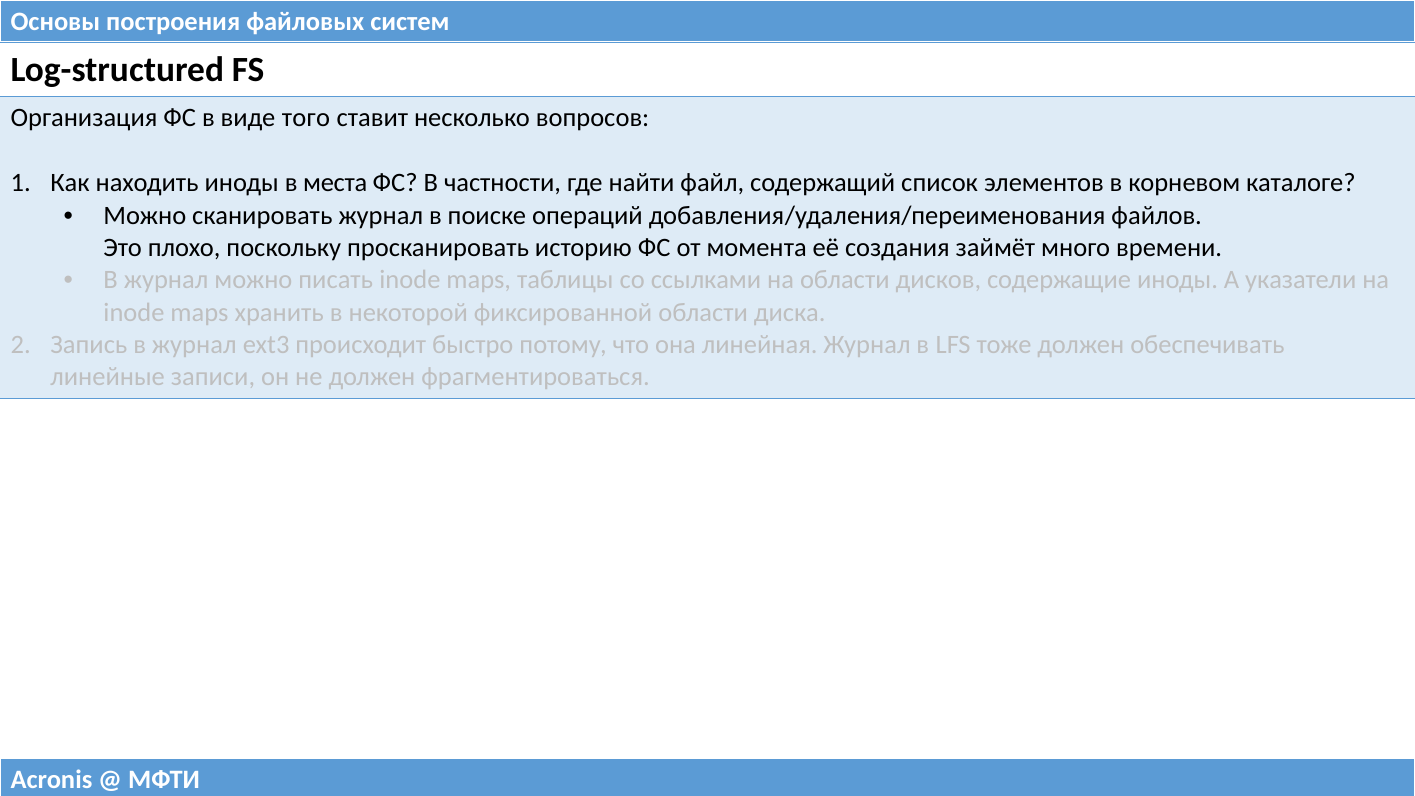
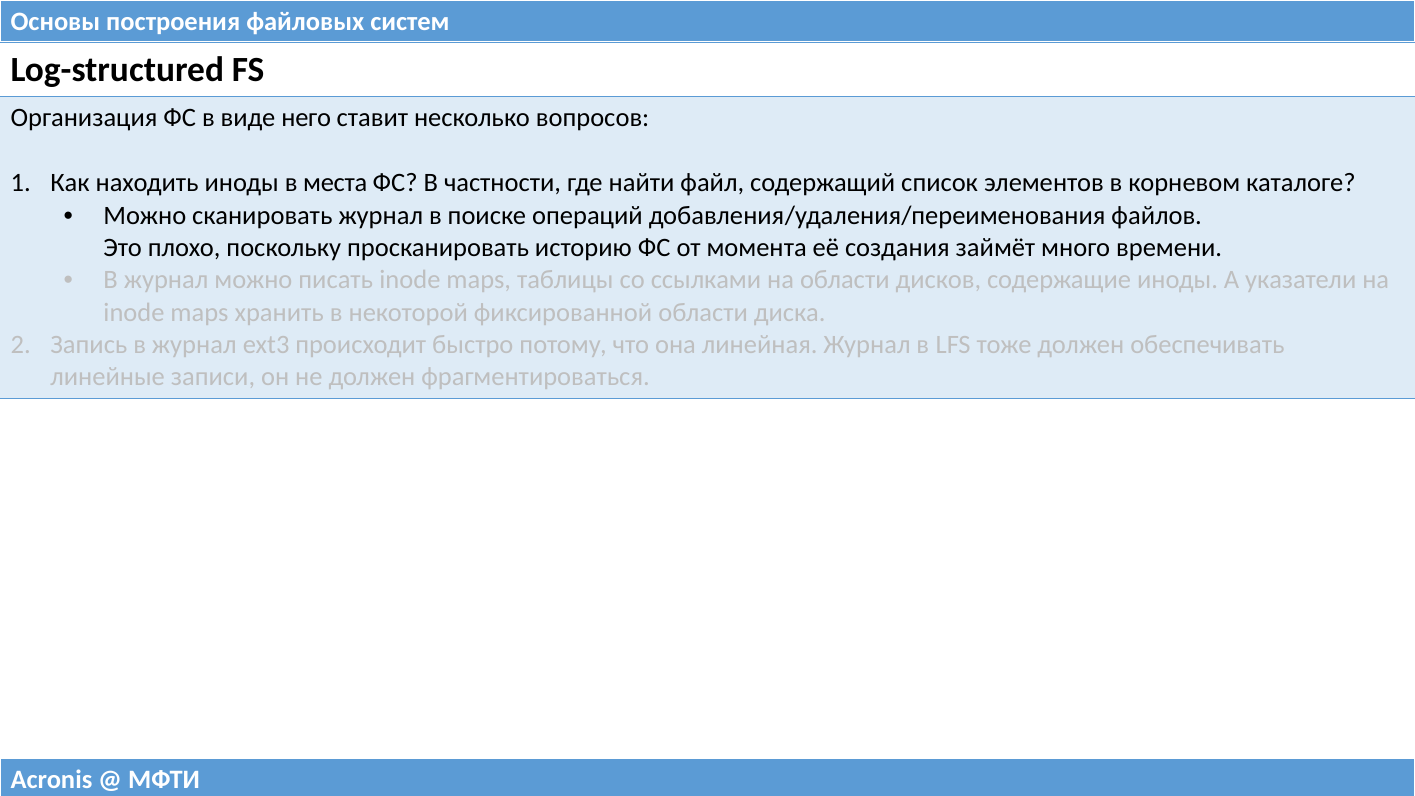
того: того -> него
